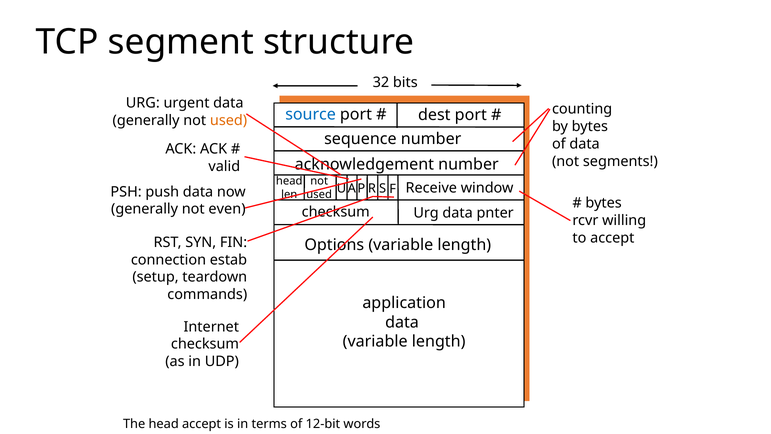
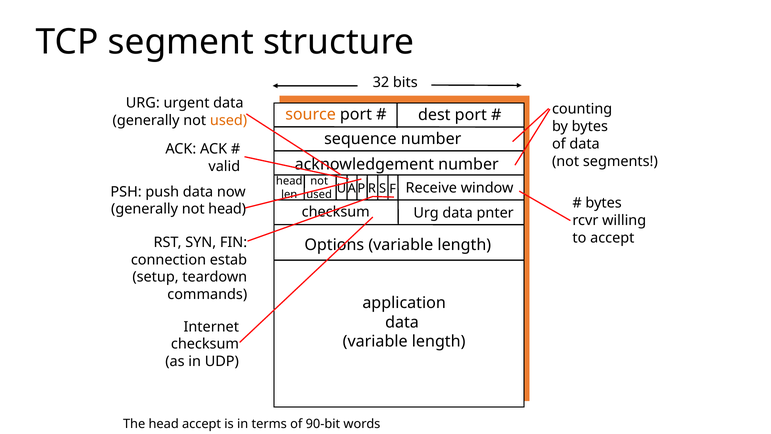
source colour: blue -> orange
not even: even -> head
12-bit: 12-bit -> 90-bit
